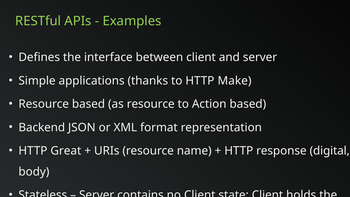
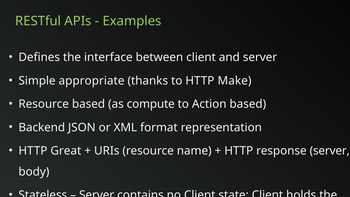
applications: applications -> appropriate
as resource: resource -> compute
response digital: digital -> server
